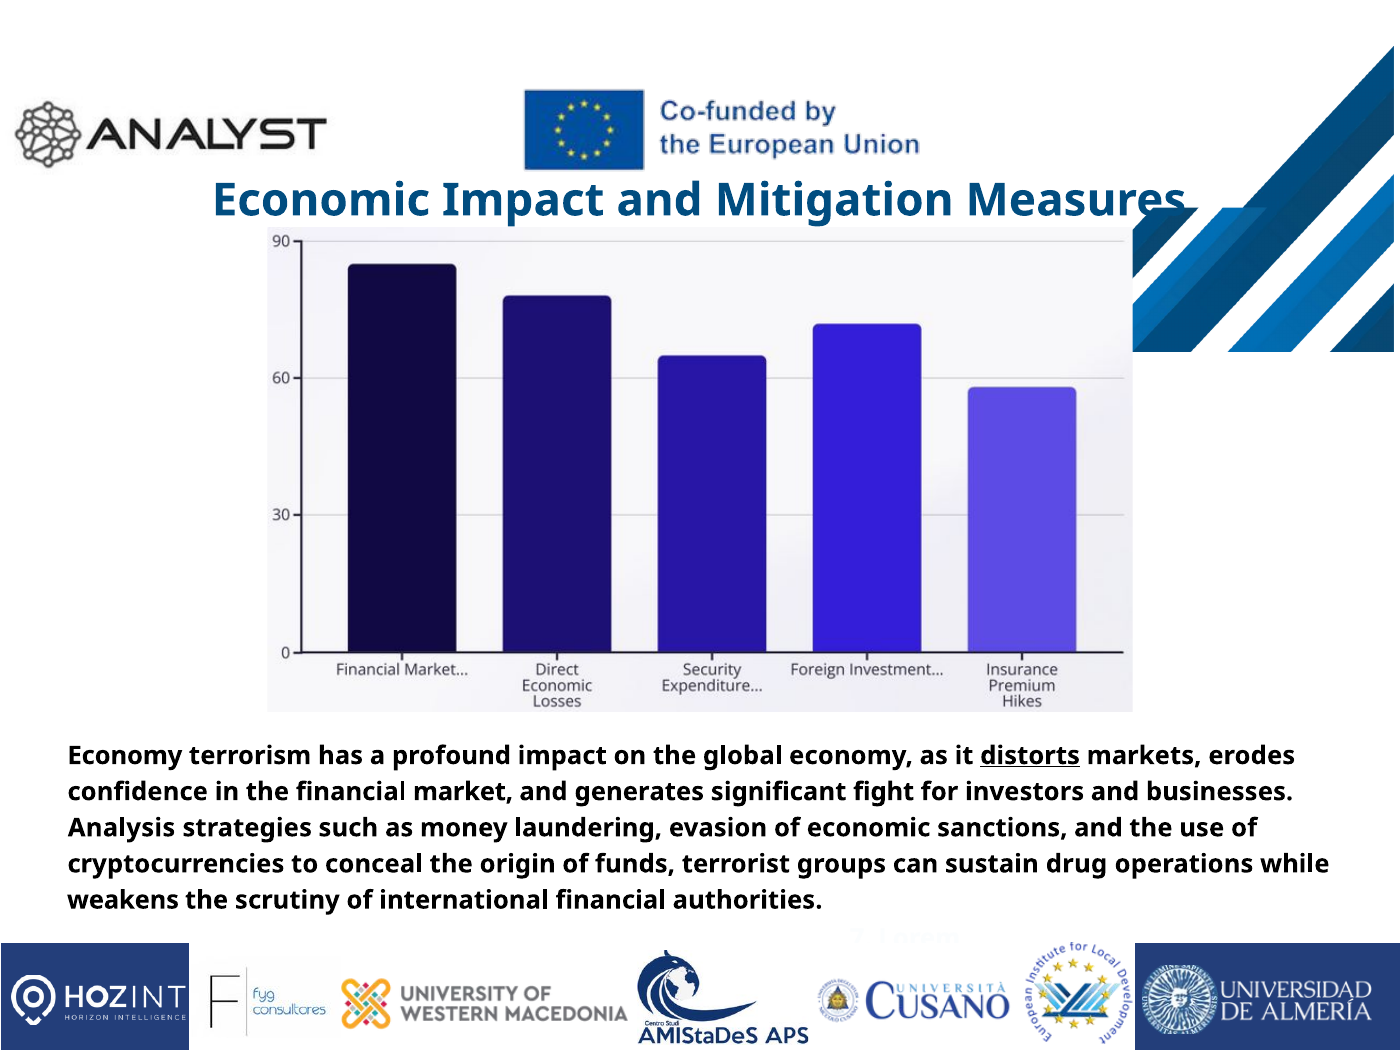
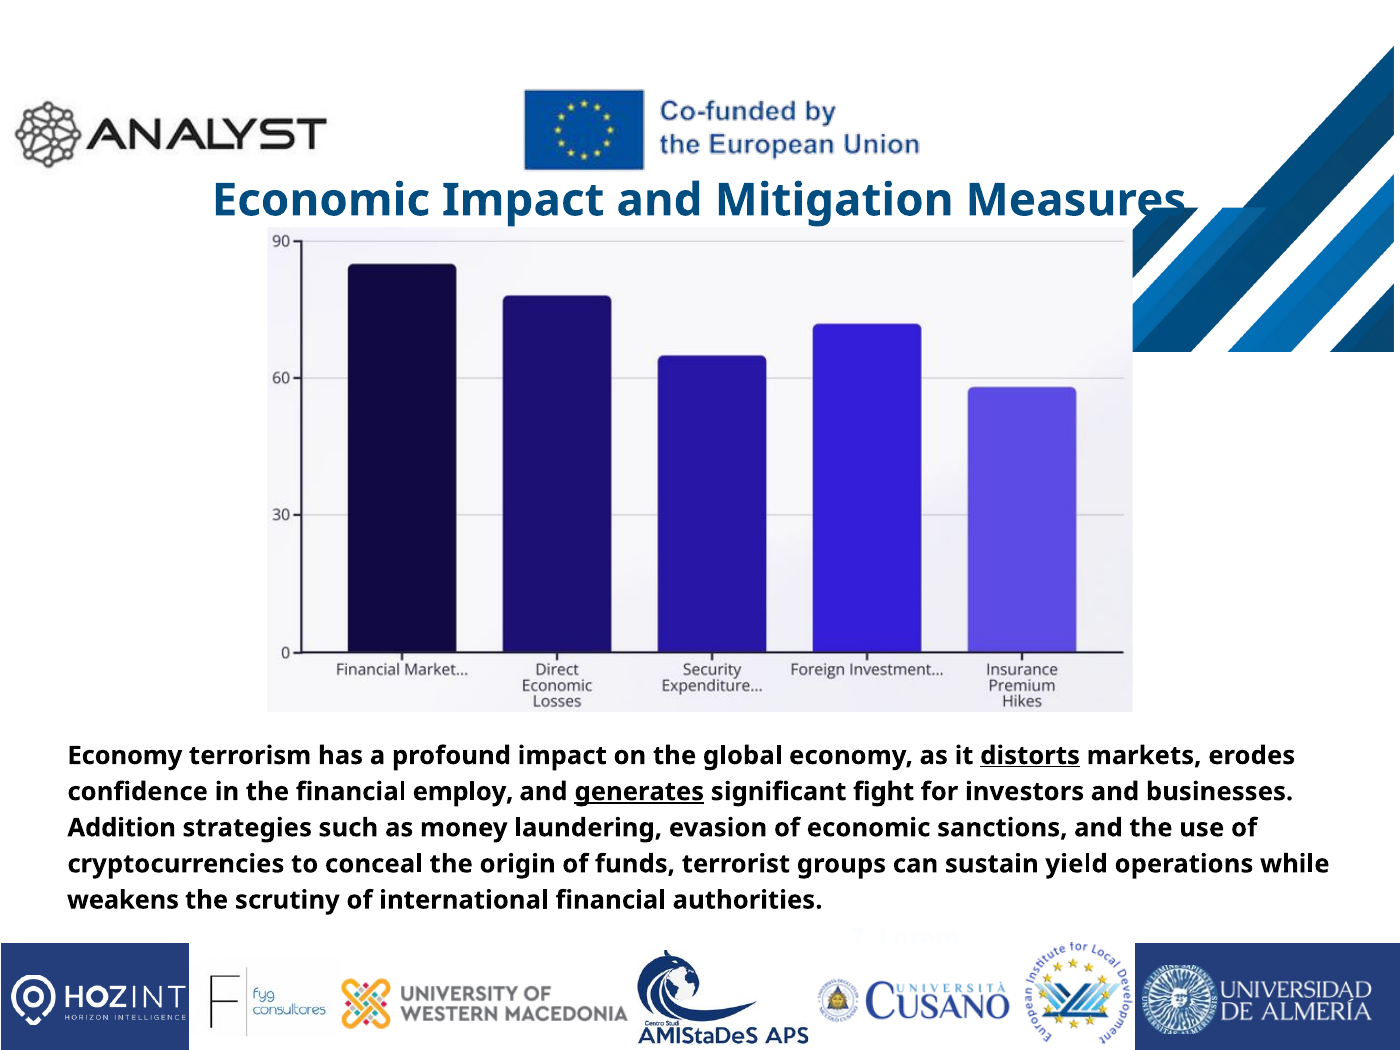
market: market -> employ
generates underline: none -> present
Analysis: Analysis -> Addition
drug: drug -> yield
